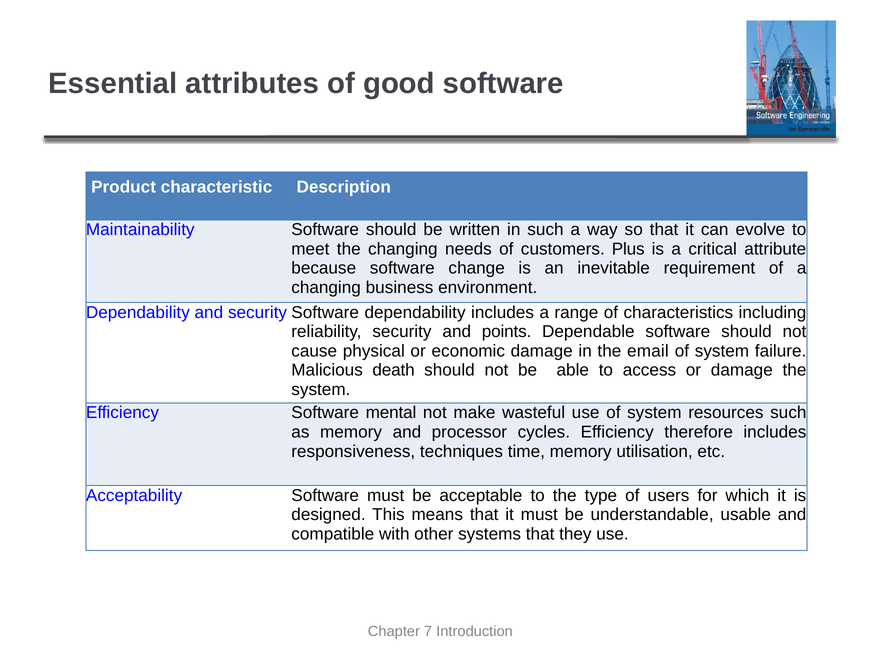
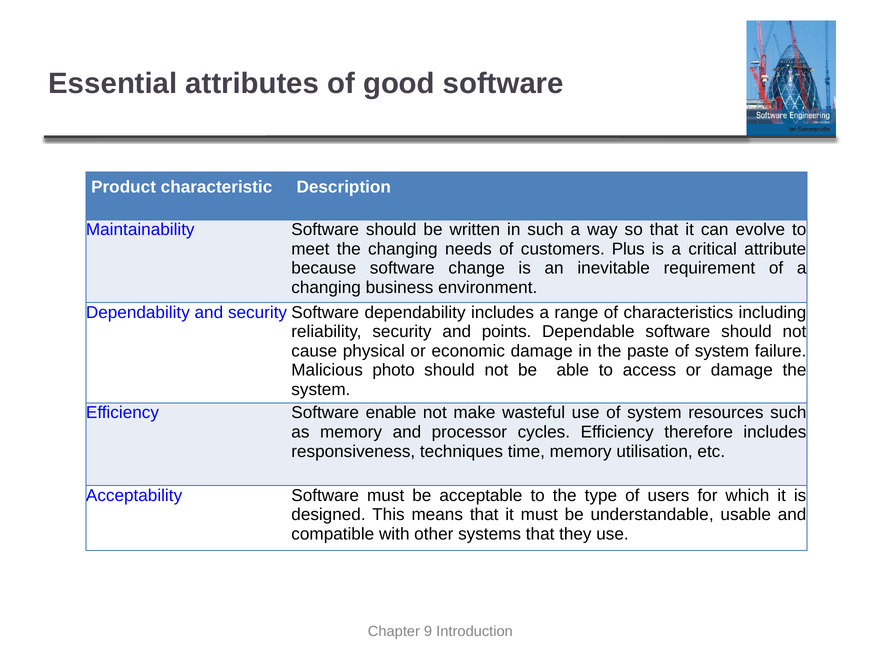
email: email -> paste
death: death -> photo
mental: mental -> enable
7: 7 -> 9
